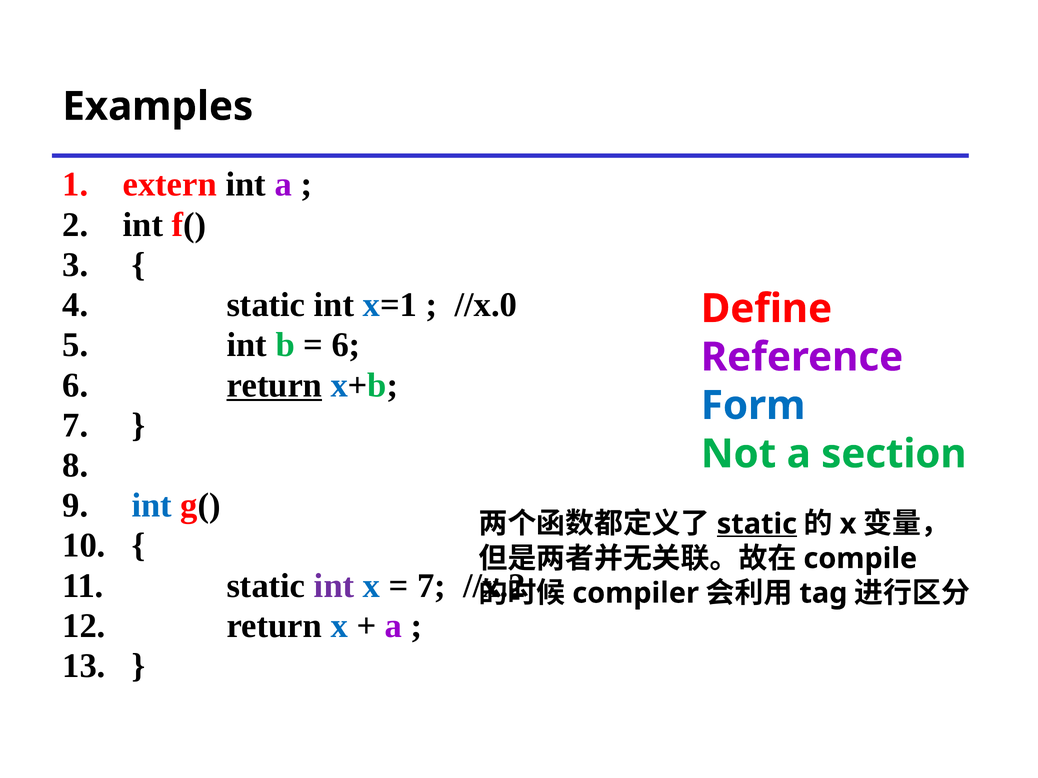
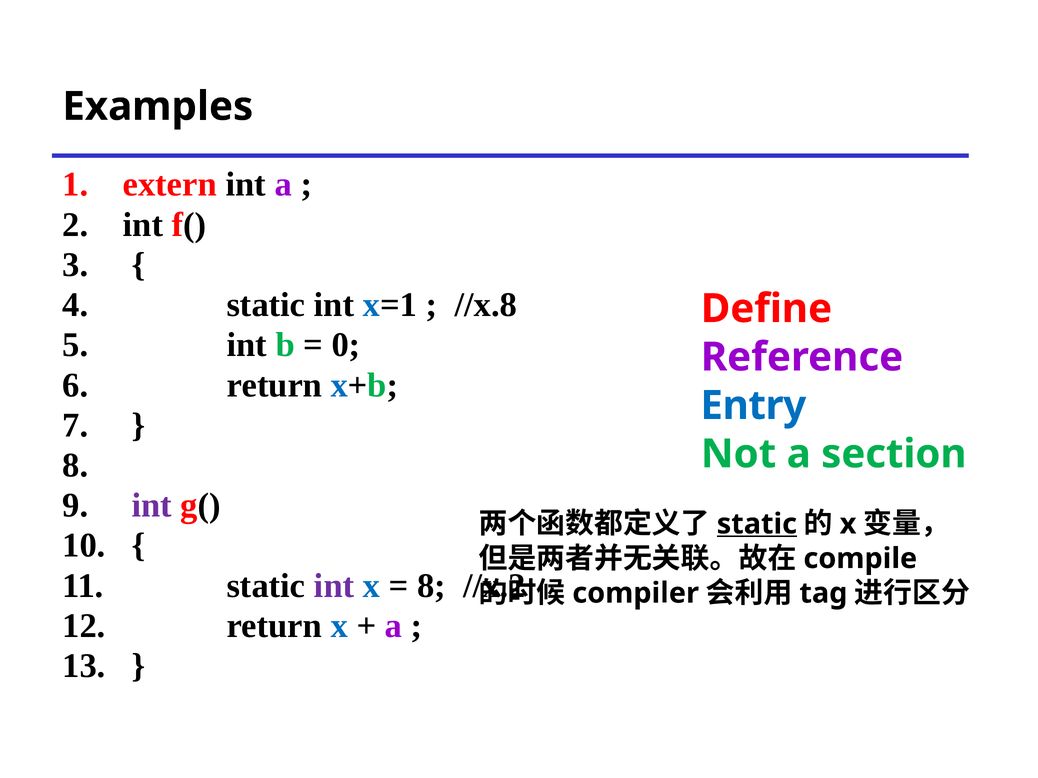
//x.0: //x.0 -> //x.8
6 at (346, 345): 6 -> 0
return at (274, 385) underline: present -> none
Form: Form -> Entry
int at (152, 506) colour: blue -> purple
7 at (432, 586): 7 -> 8
